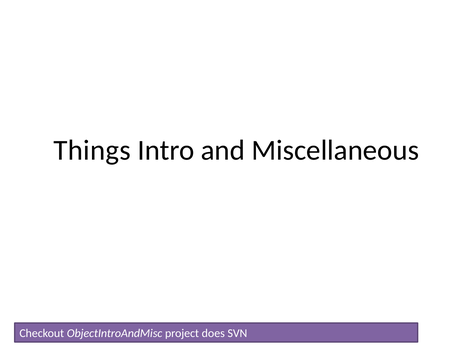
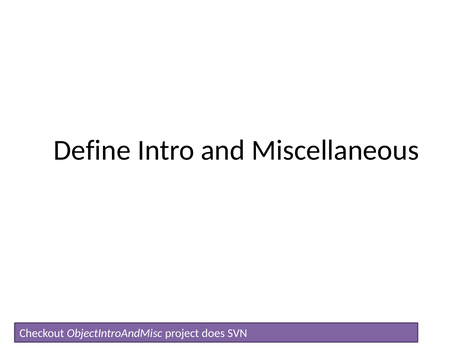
Things: Things -> Define
